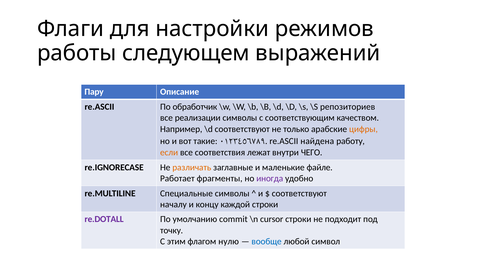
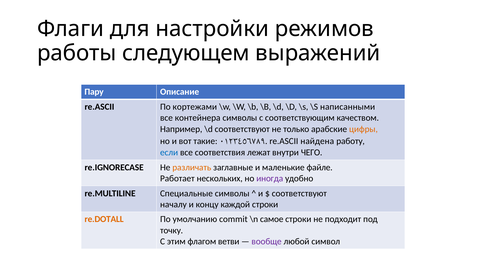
обработчик: обработчик -> кортежами
репозиториев: репозиториев -> написанными
реализации: реализации -> контейнера
если colour: orange -> blue
фрагменты: фрагменты -> нескольких
re.DOTALL colour: purple -> orange
cursor: cursor -> самое
нулю: нулю -> ветви
вообще colour: blue -> purple
